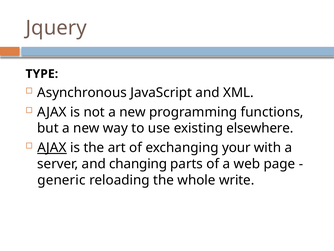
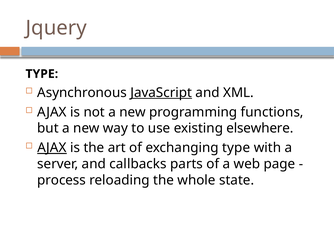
JavaScript underline: none -> present
exchanging your: your -> type
changing: changing -> callbacks
generic: generic -> process
write: write -> state
